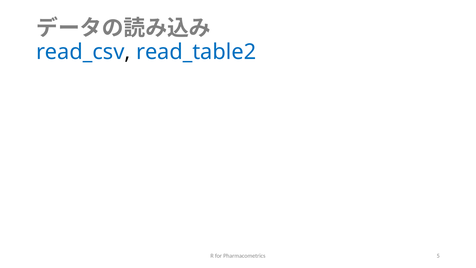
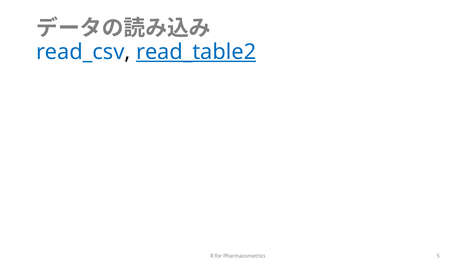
read_table2 underline: none -> present
